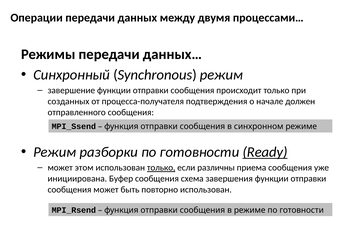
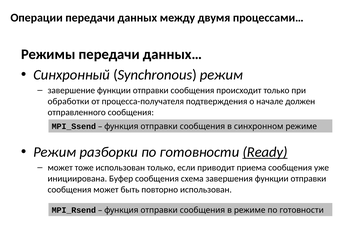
созданных: созданных -> обработки
этом: этом -> тоже
только at (161, 168) underline: present -> none
различны: различны -> приводит
